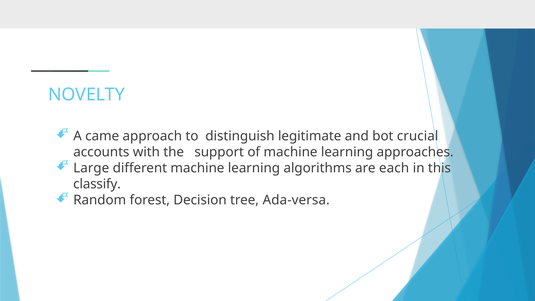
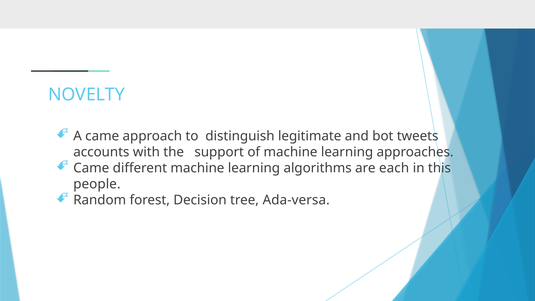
crucial: crucial -> tweets
Large at (91, 168): Large -> Came
classify: classify -> people
